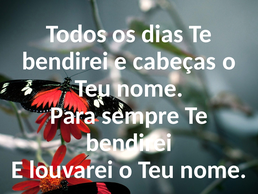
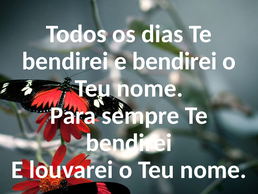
e cabeças: cabeças -> bendirei
